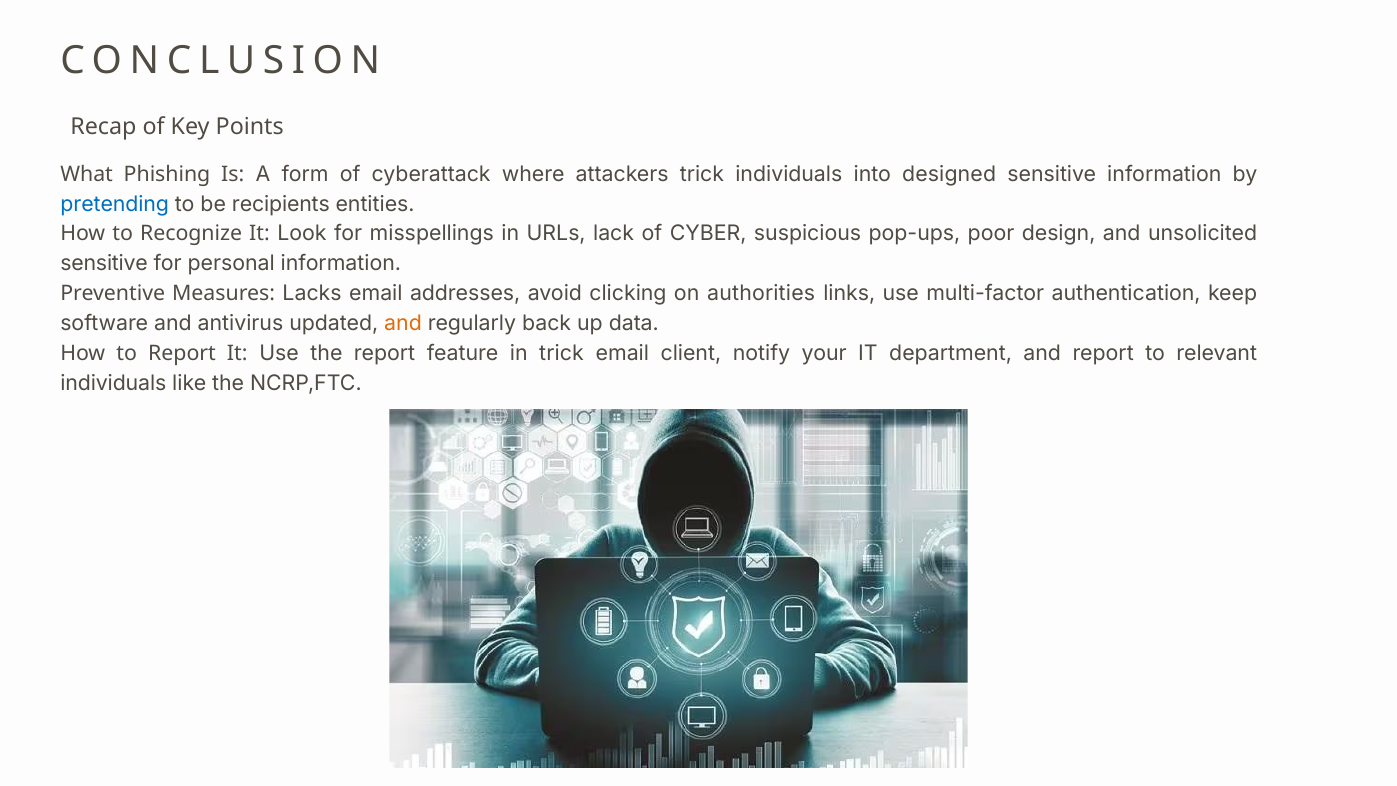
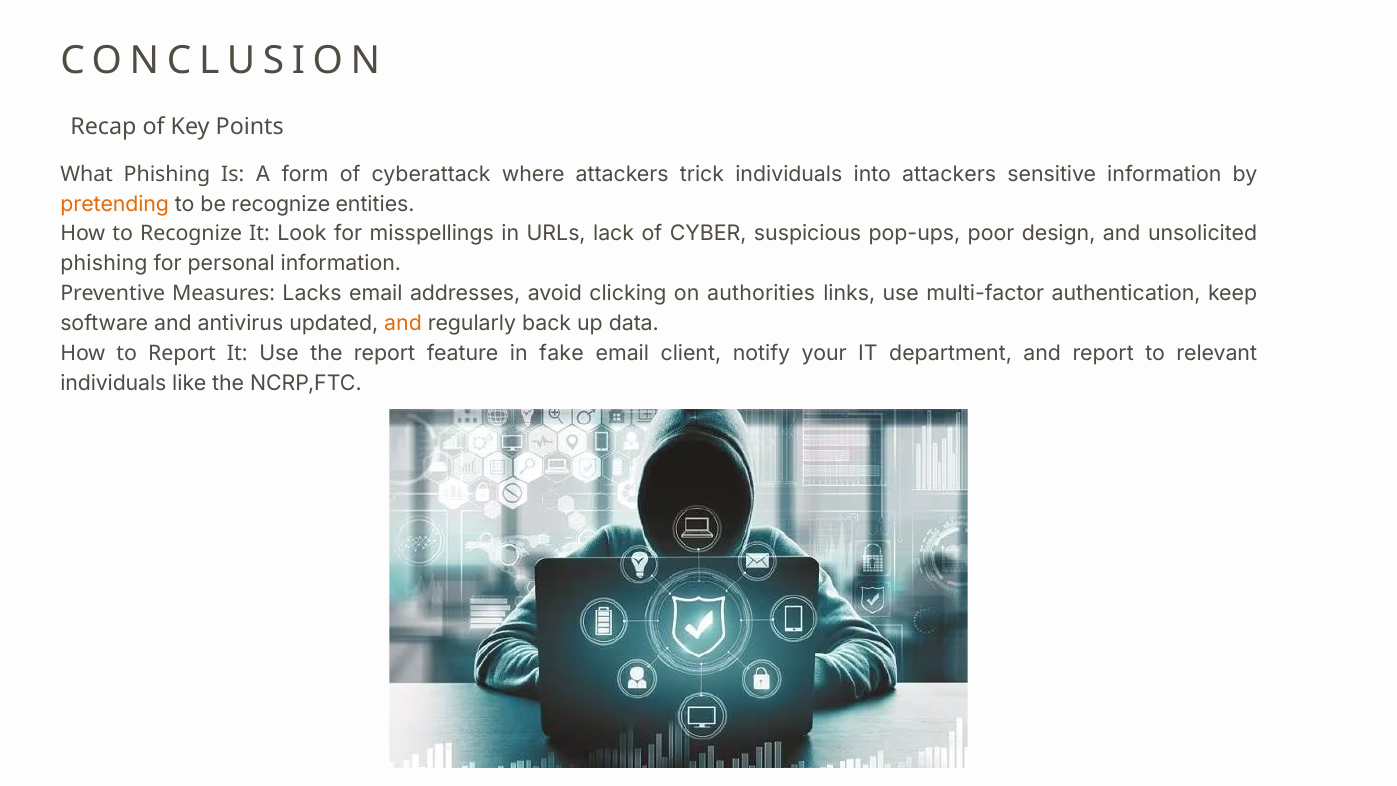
into designed: designed -> attackers
pretending colour: blue -> orange
be recipients: recipients -> recognize
sensitive at (104, 264): sensitive -> phishing
in trick: trick -> fake
